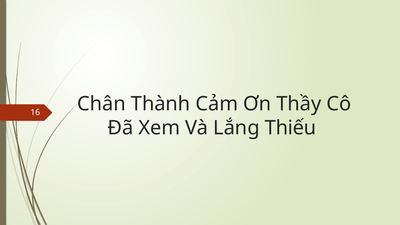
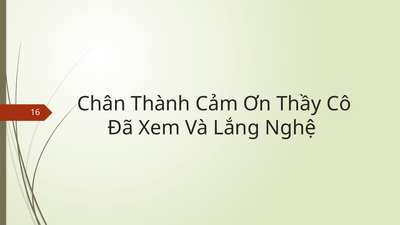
Thiếu: Thiếu -> Nghệ
